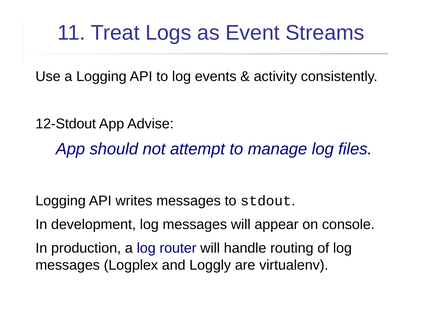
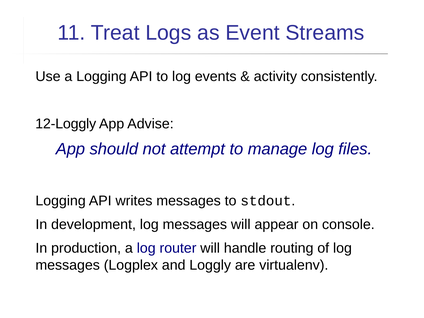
12-Stdout: 12-Stdout -> 12-Loggly
